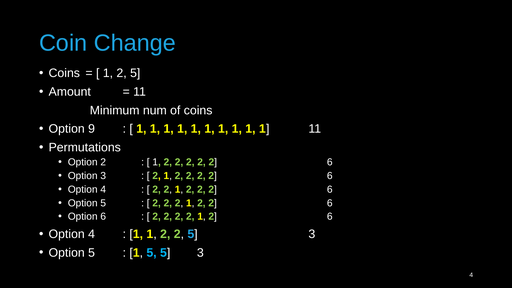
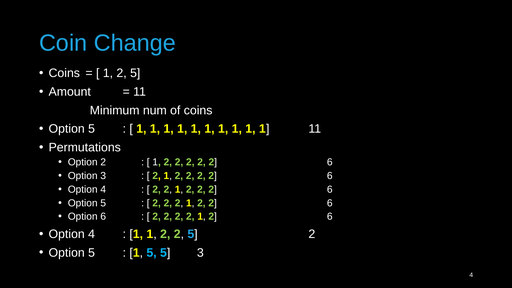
9 at (92, 129): 9 -> 5
2 5 3: 3 -> 2
